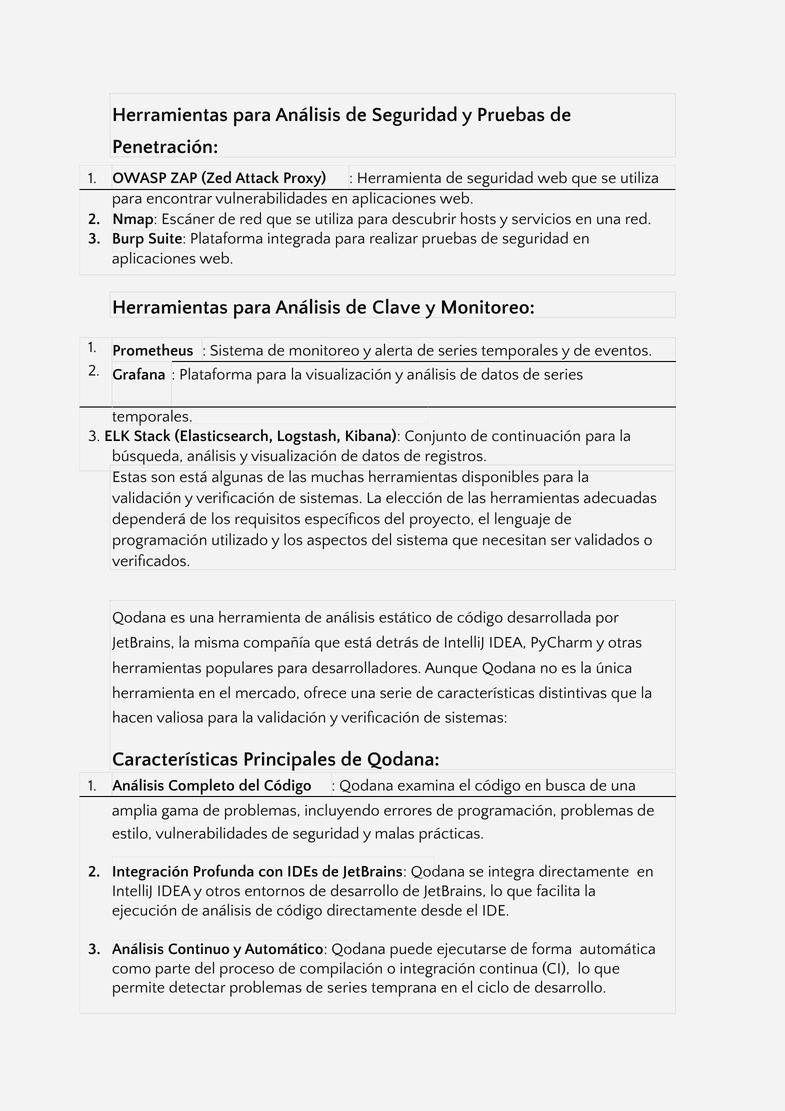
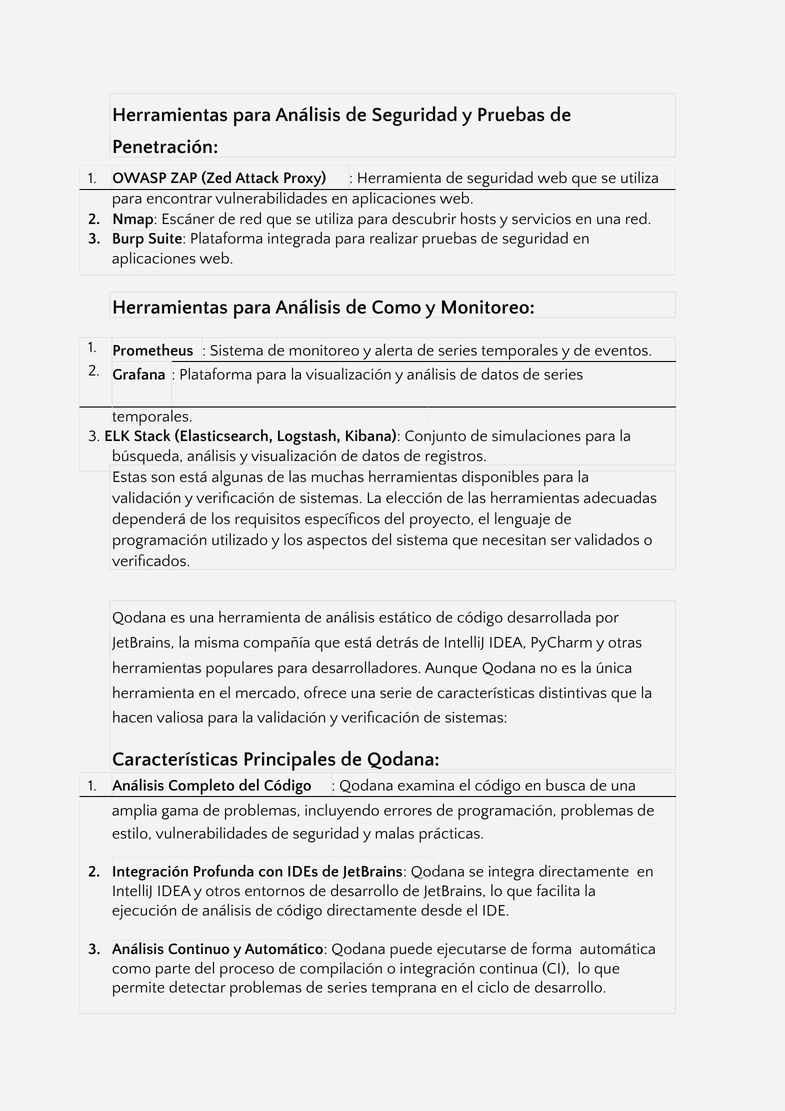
de Clave: Clave -> Como
continuación: continuación -> simulaciones
